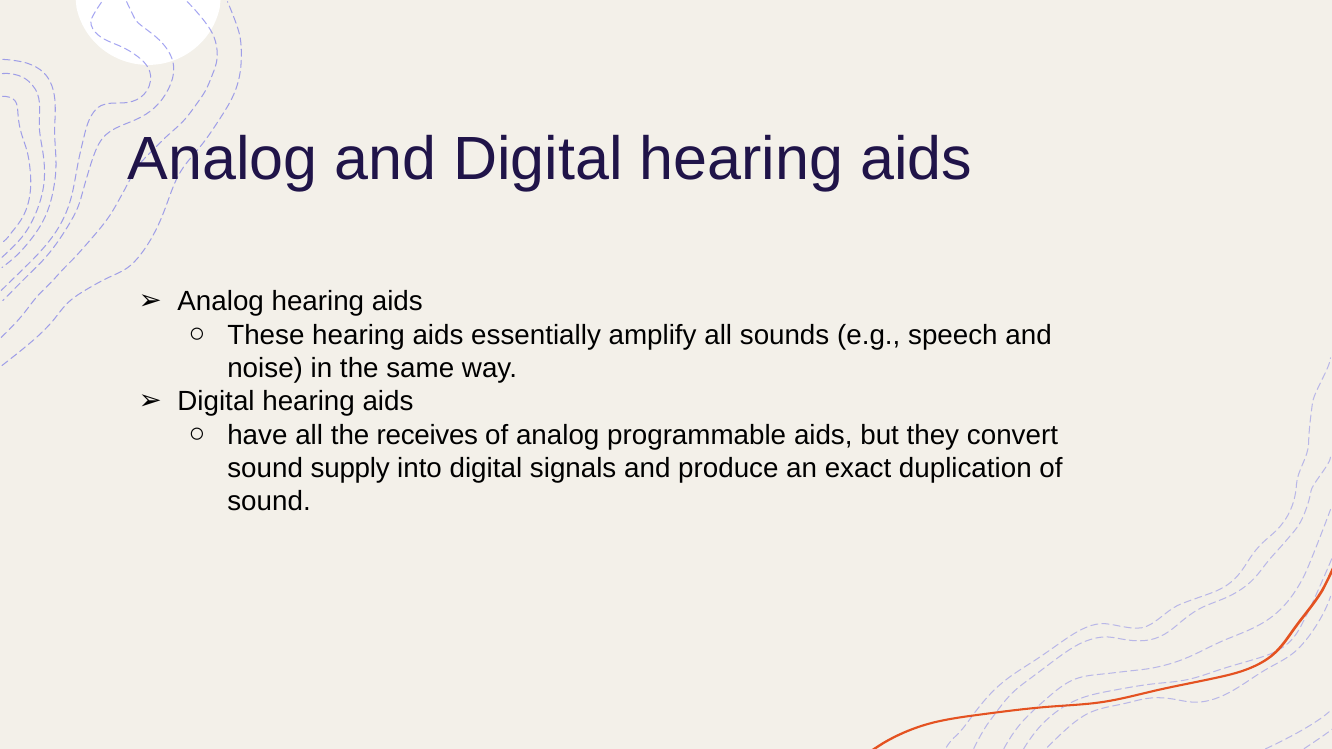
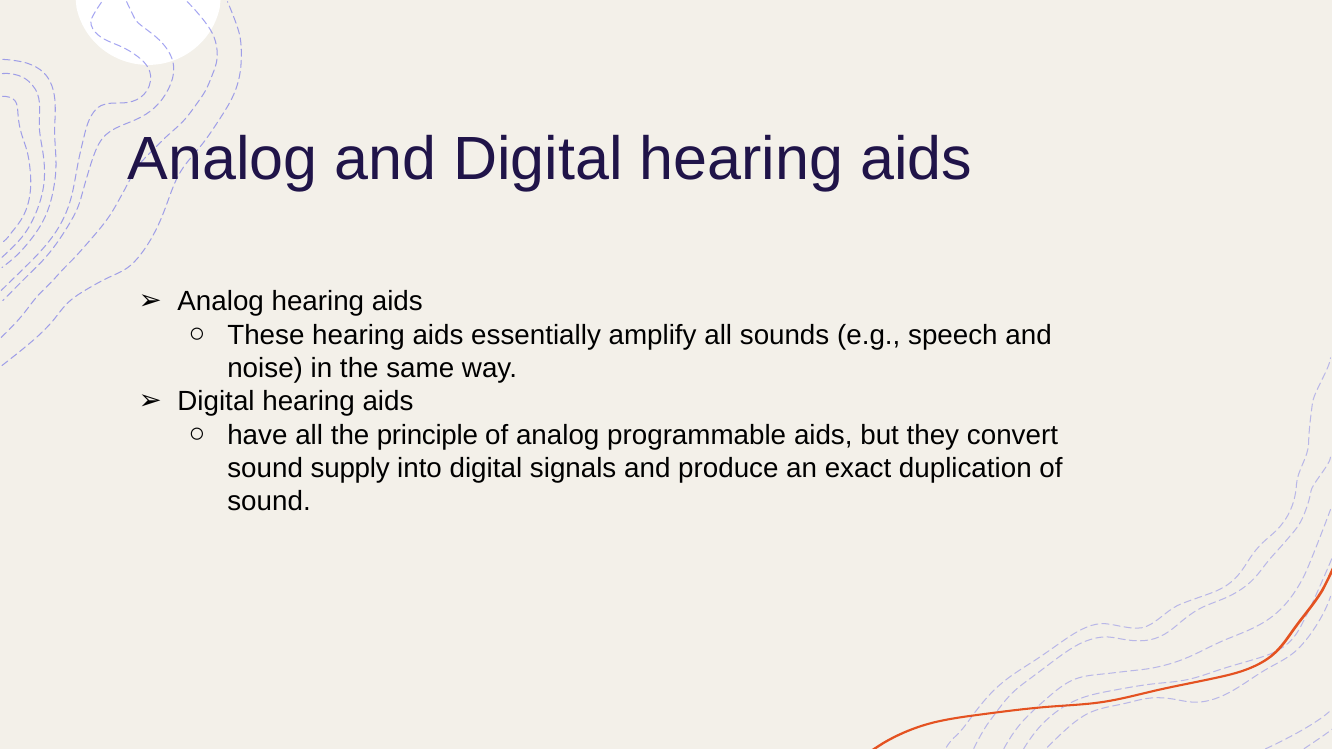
receives: receives -> principle
